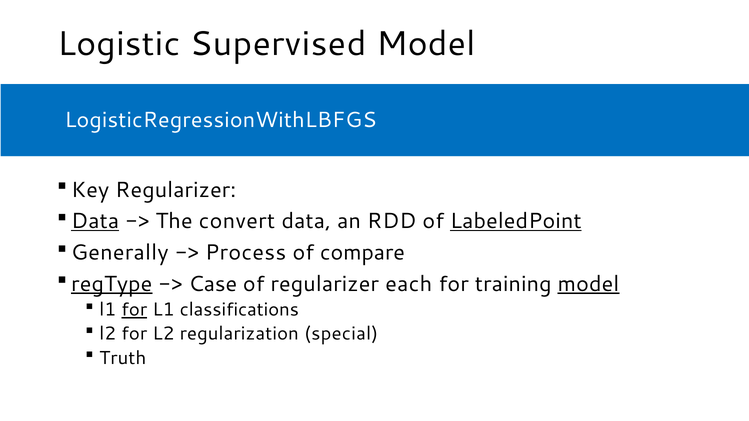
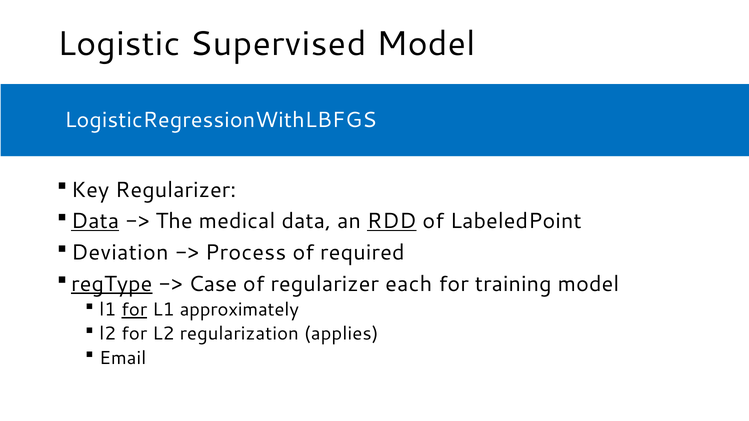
convert: convert -> medical
RDD underline: none -> present
LabeledPoint underline: present -> none
Generally: Generally -> Deviation
compare: compare -> required
model at (588, 284) underline: present -> none
classifications: classifications -> approximately
special: special -> applies
Truth: Truth -> Email
